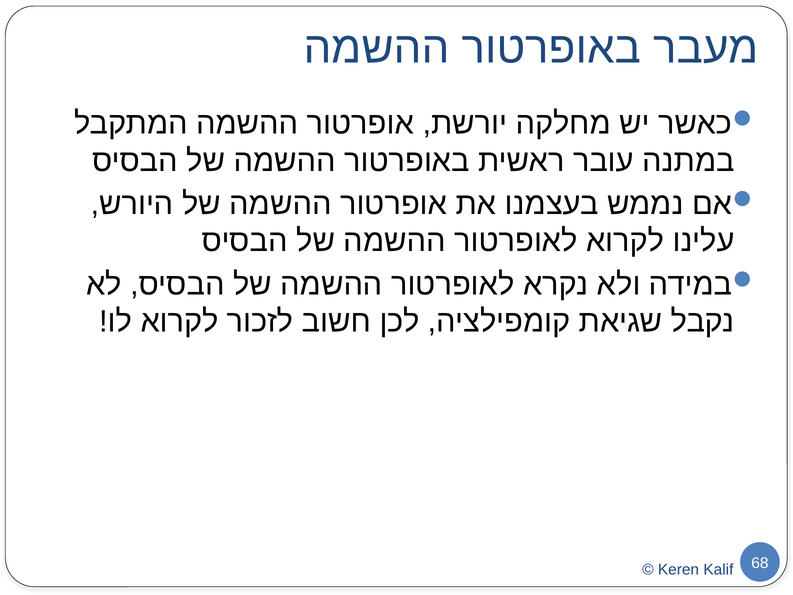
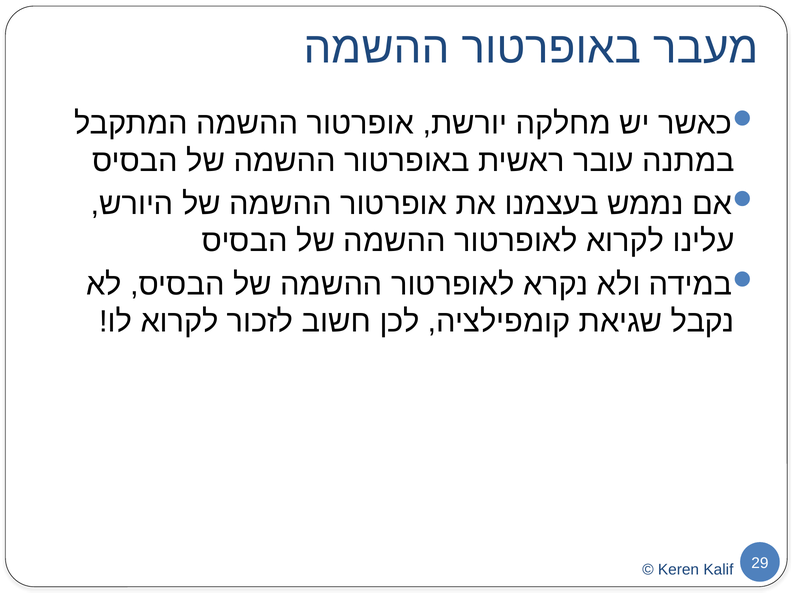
68: 68 -> 29
